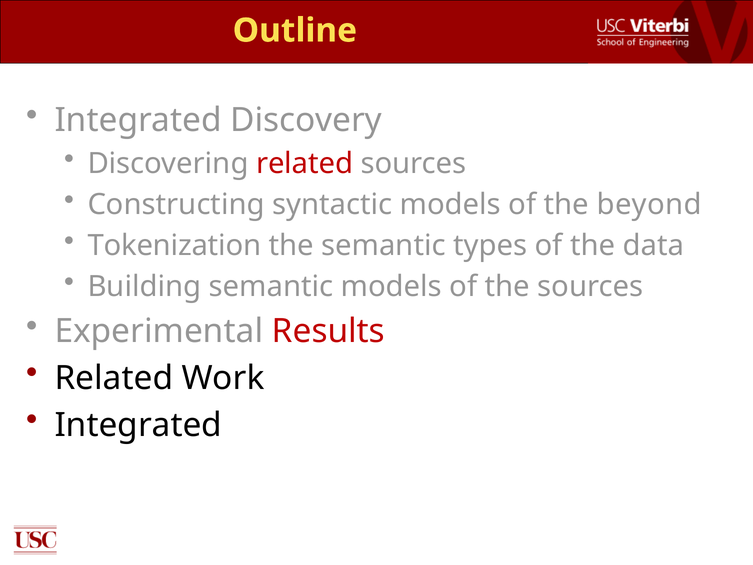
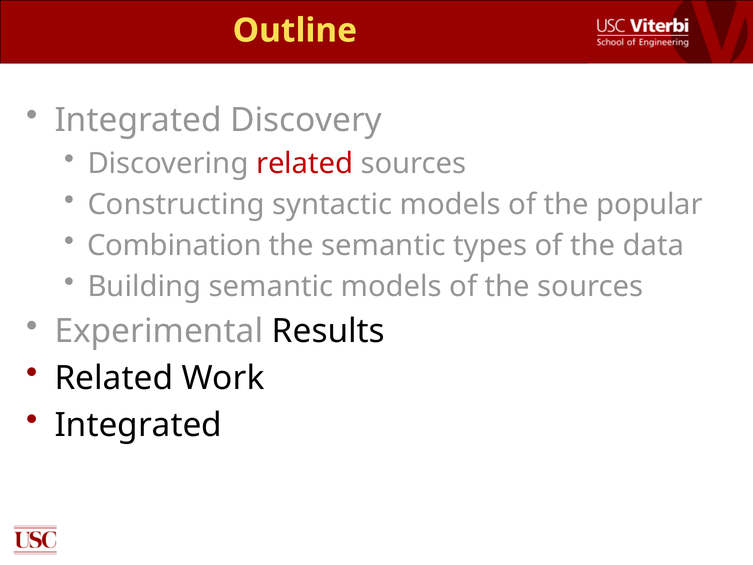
beyond: beyond -> popular
Tokenization: Tokenization -> Combination
Results colour: red -> black
